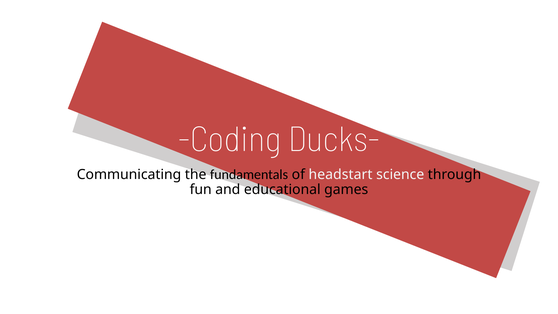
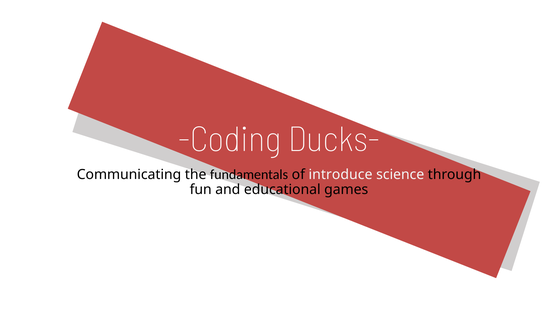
headstart: headstart -> introduce
